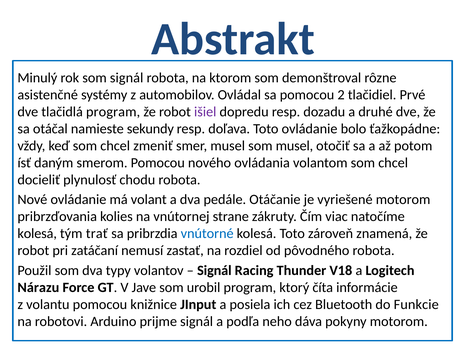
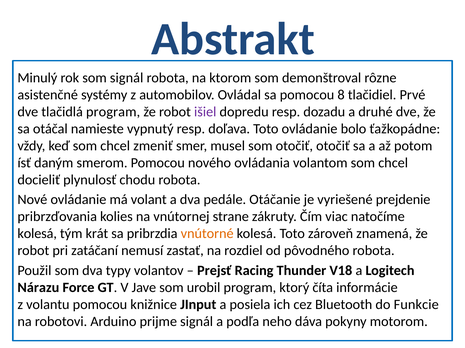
2: 2 -> 8
sekundy: sekundy -> vypnutý
som musel: musel -> otočiť
vyriešené motorom: motorom -> prejdenie
trať: trať -> krát
vnútorné colour: blue -> orange
Signál at (214, 271): Signál -> Prejsť
